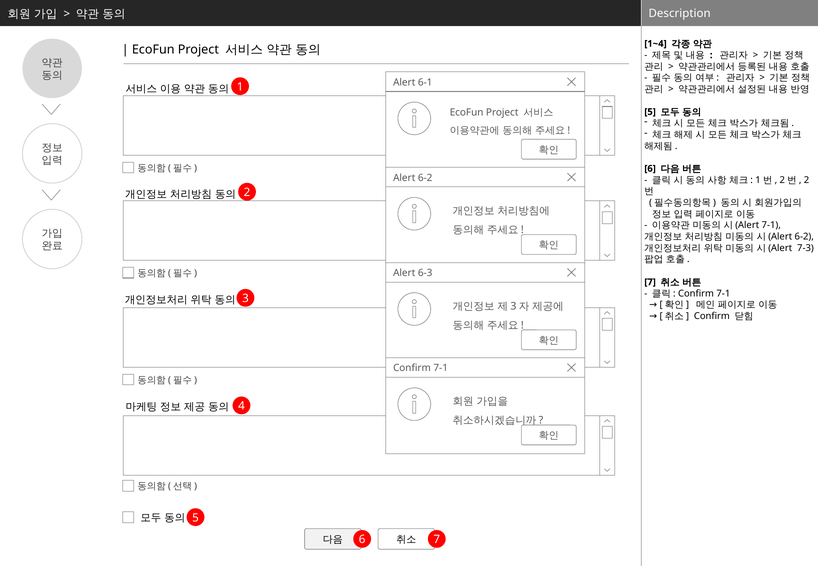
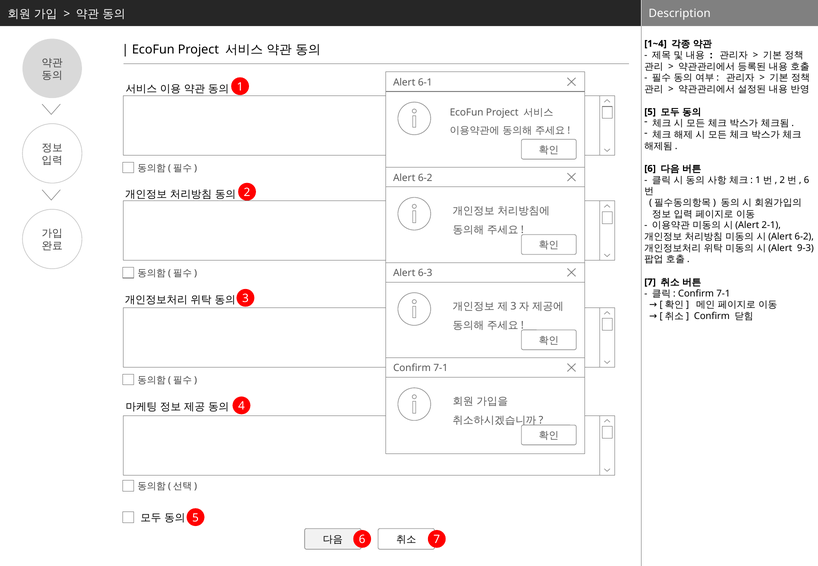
2 at (807, 180): 2 -> 6
7-1 at (771, 225): 7-1 -> 2-1
7-3: 7-3 -> 9-3
